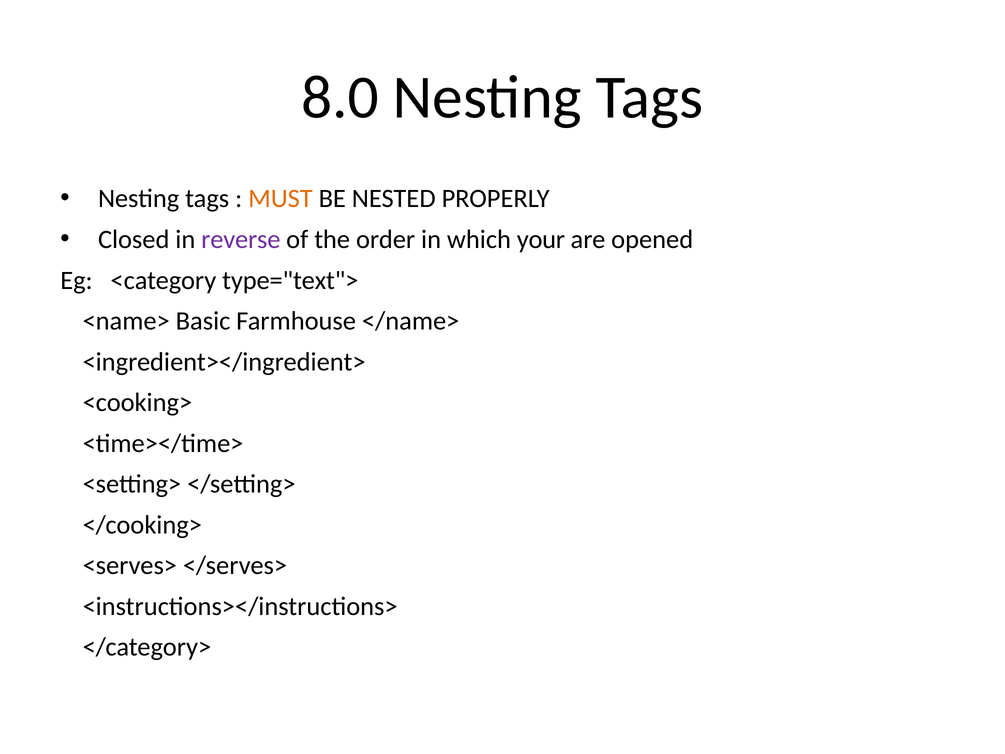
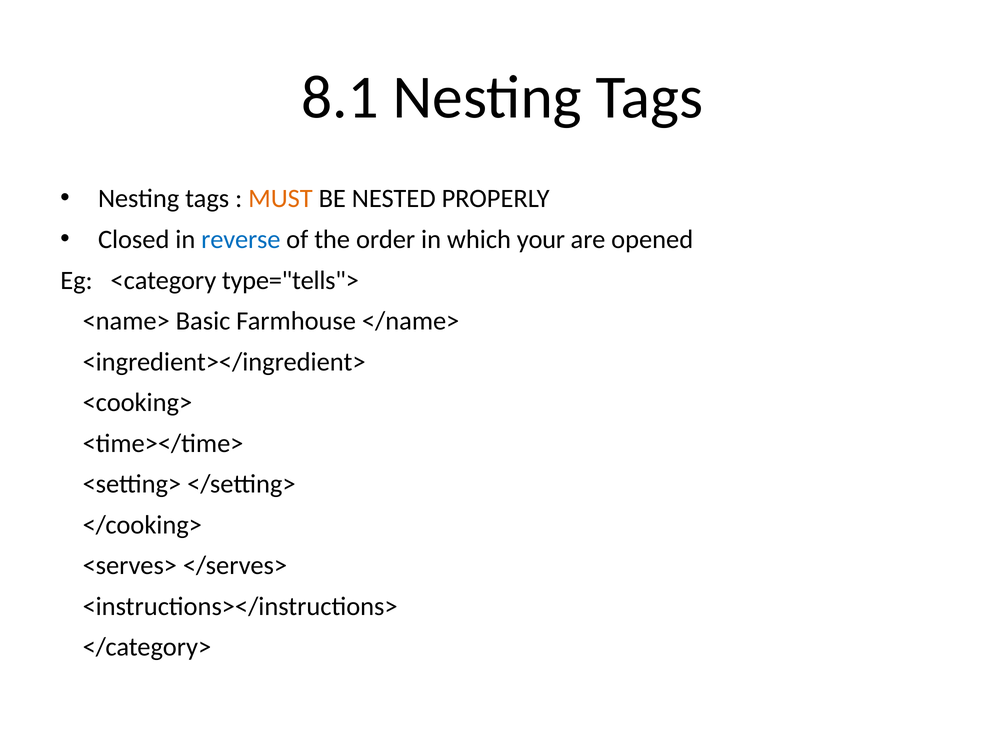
8.0: 8.0 -> 8.1
reverse colour: purple -> blue
type="text">: type="text"> -> type="tells">
